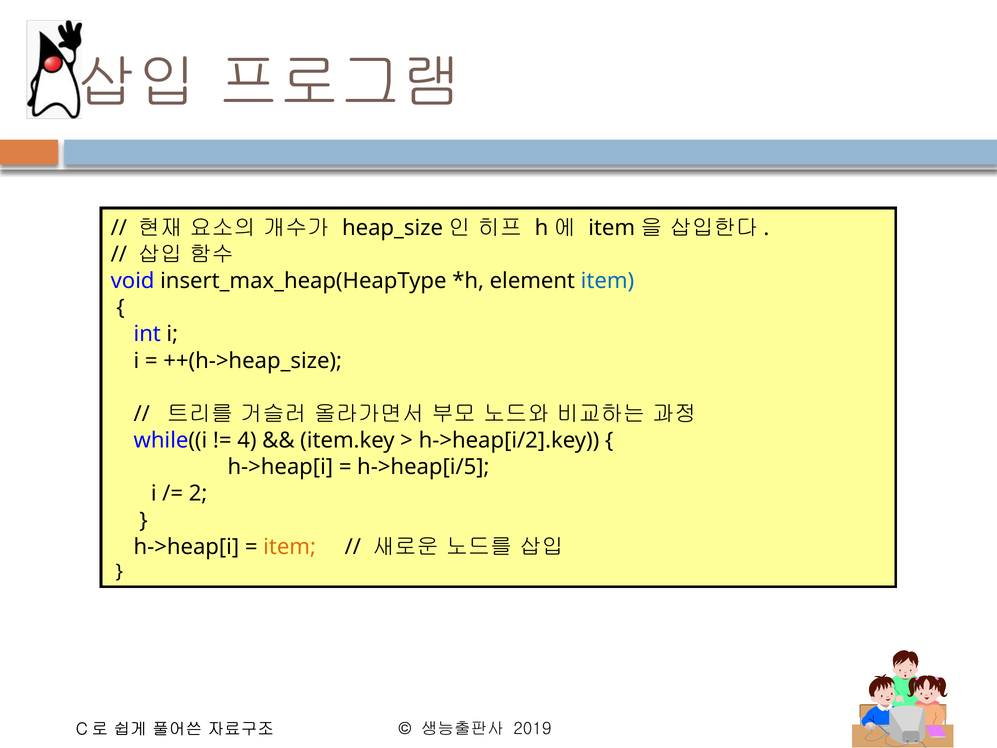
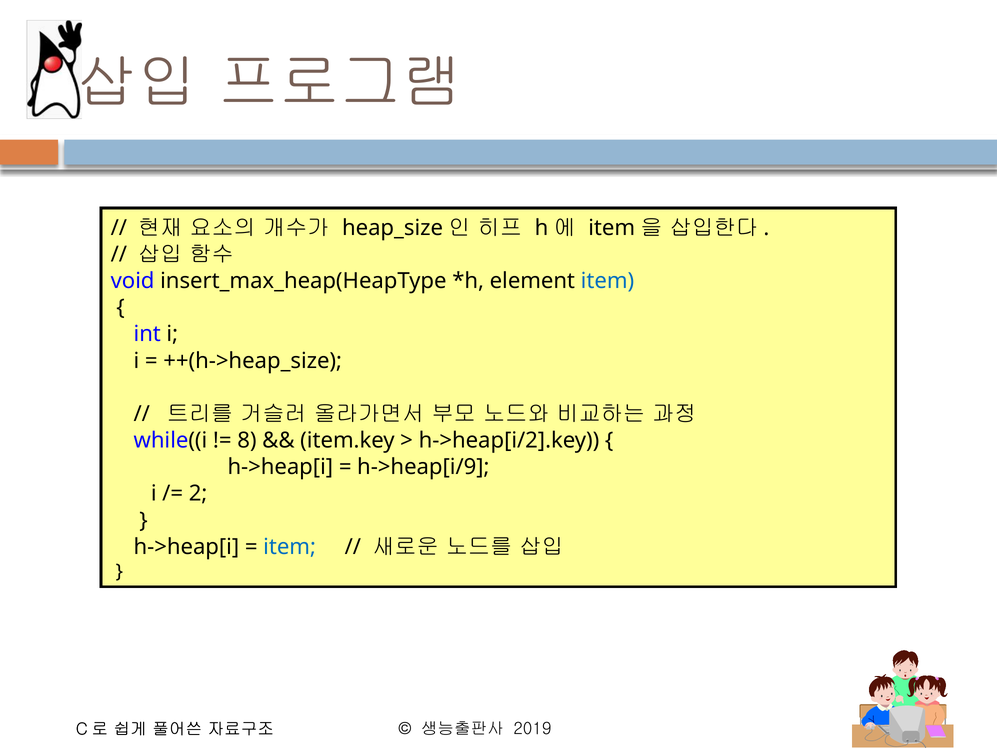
4: 4 -> 8
h->heap[i/5: h->heap[i/5 -> h->heap[i/9
item at (290, 547) colour: orange -> blue
